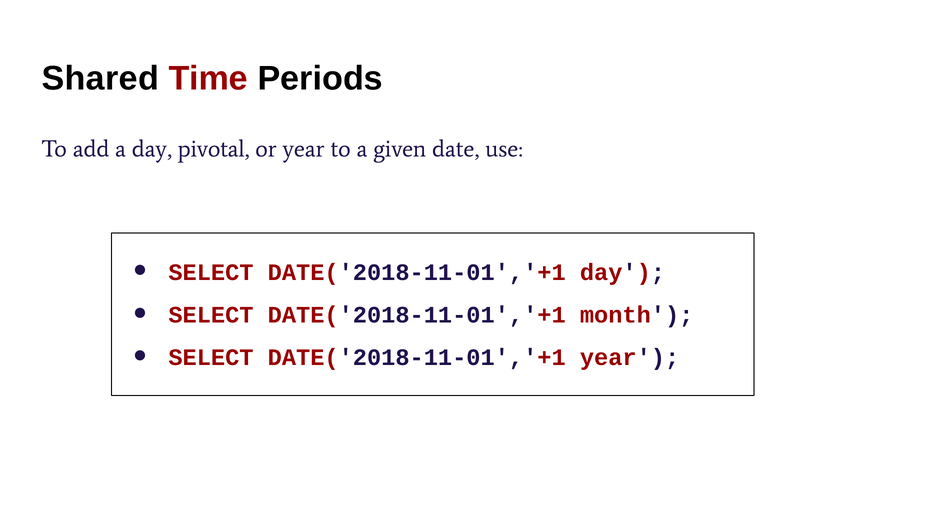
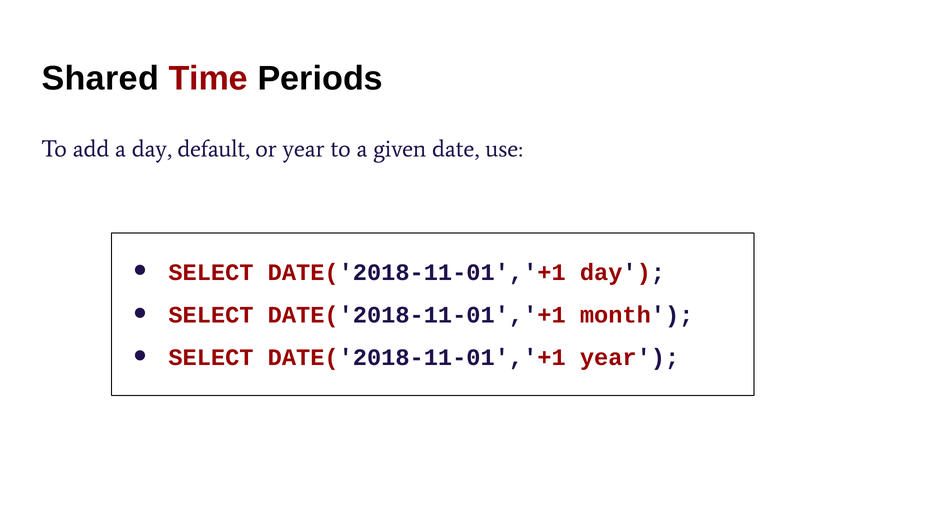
pivotal: pivotal -> default
